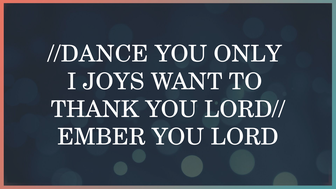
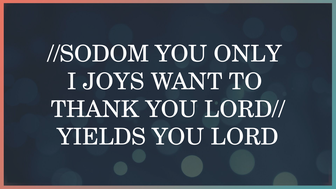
//DANCE: //DANCE -> //SODOM
EMBER: EMBER -> YIELDS
